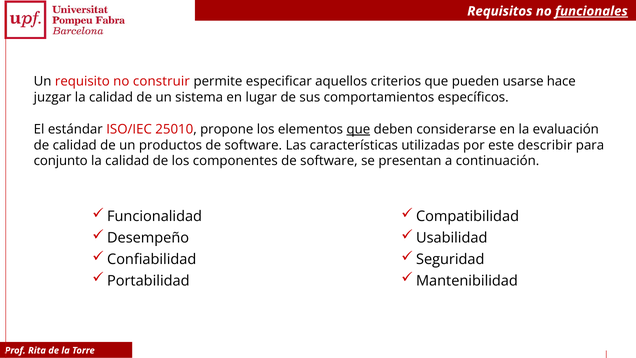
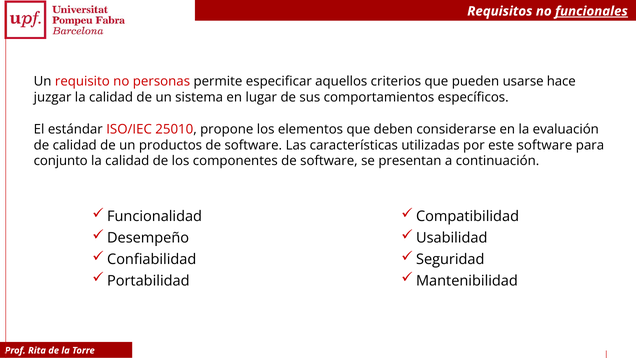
construir: construir -> personas
que at (358, 129) underline: present -> none
este describir: describir -> software
